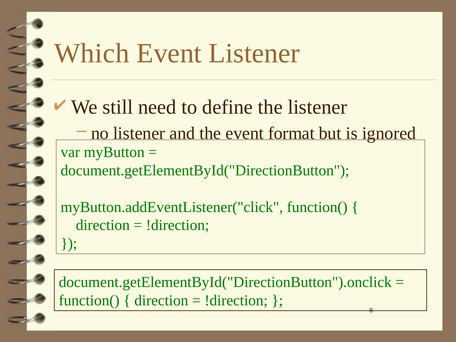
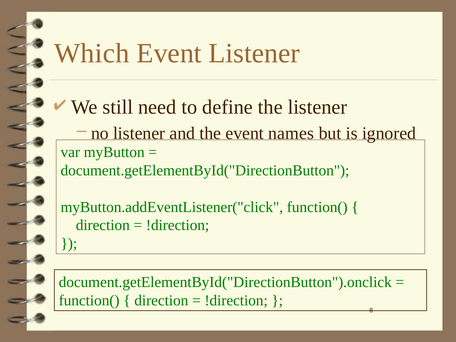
format: format -> names
